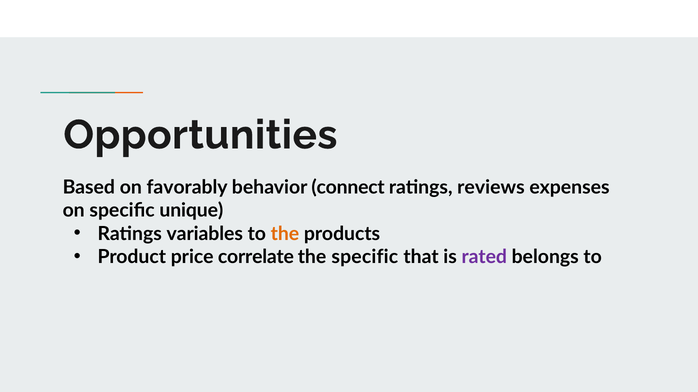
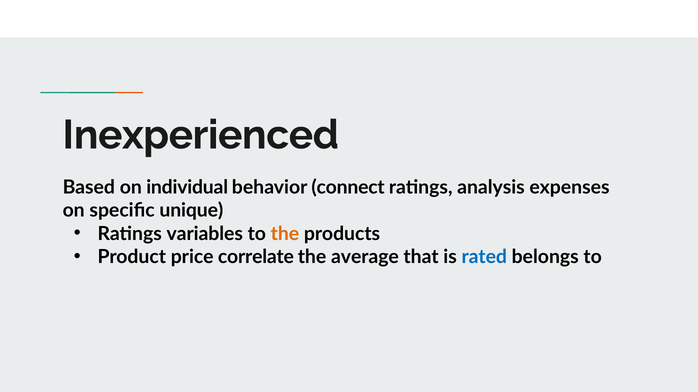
Opportunities: Opportunities -> Inexperienced
favorably: favorably -> individual
reviews: reviews -> analysis
the specific: specific -> average
rated colour: purple -> blue
